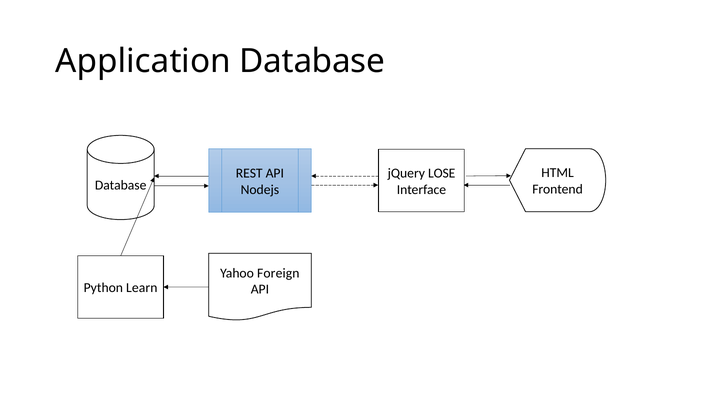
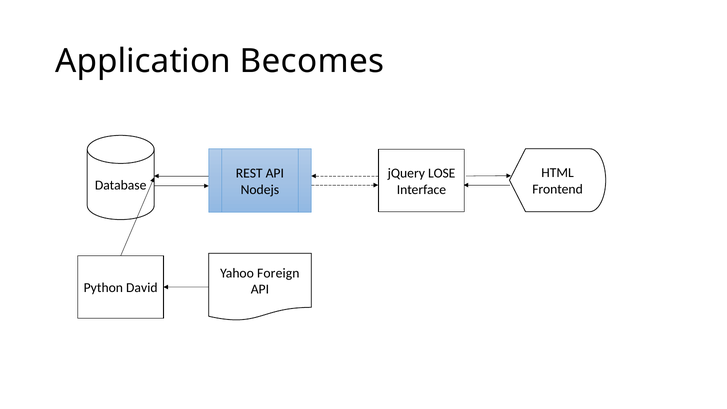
Application Database: Database -> Becomes
Learn: Learn -> David
